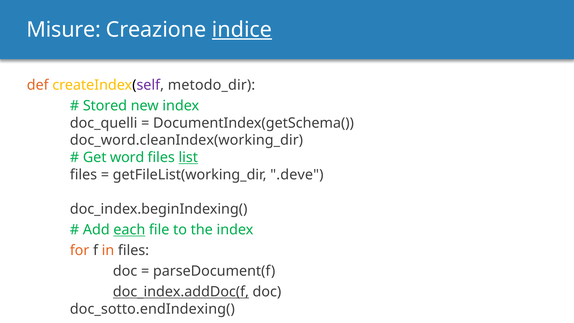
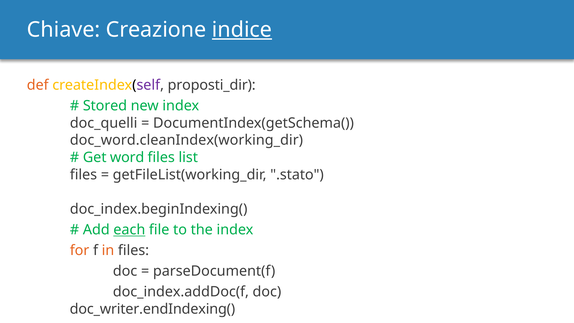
Misure: Misure -> Chiave
metodo_dir: metodo_dir -> proposti_dir
list underline: present -> none
.deve: .deve -> .stato
doc_index.addDoc(f underline: present -> none
doc_sotto.endIndexing(: doc_sotto.endIndexing( -> doc_writer.endIndexing(
